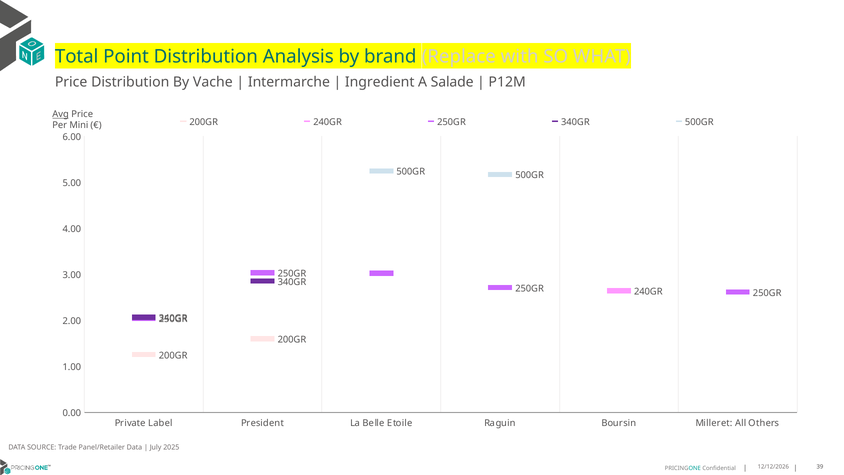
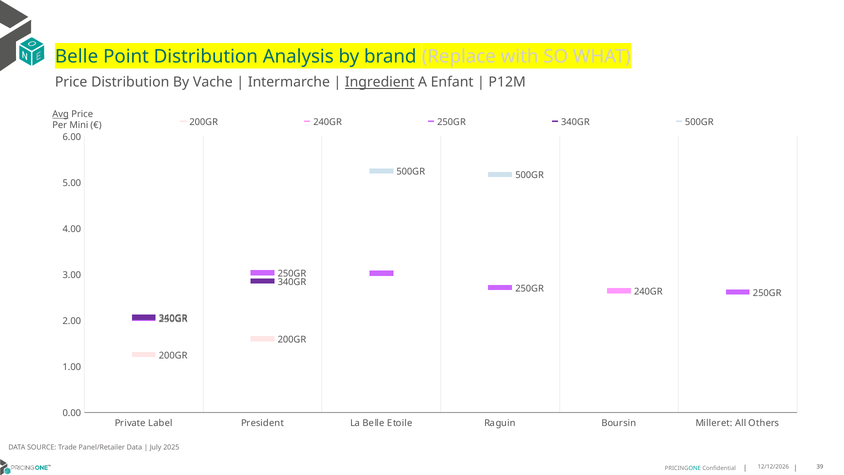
Total at (77, 57): Total -> Belle
Ingredient underline: none -> present
Salade: Salade -> Enfant
